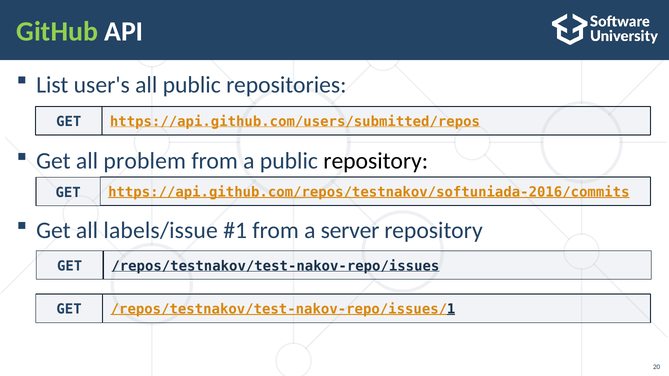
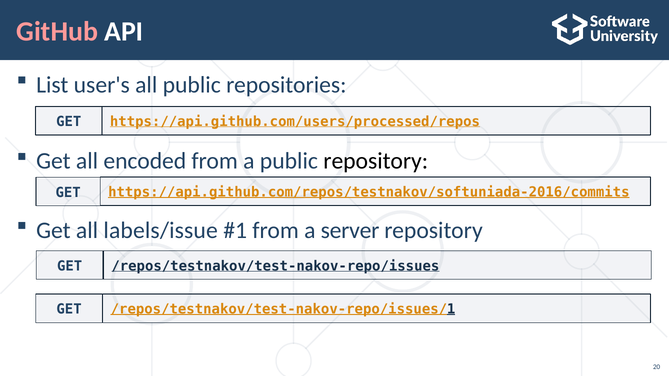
GitHub colour: light green -> pink
https://api.github.com/users/submitted/repos: https://api.github.com/users/submitted/repos -> https://api.github.com/users/processed/repos
problem: problem -> encoded
